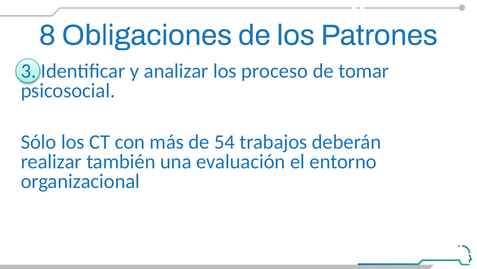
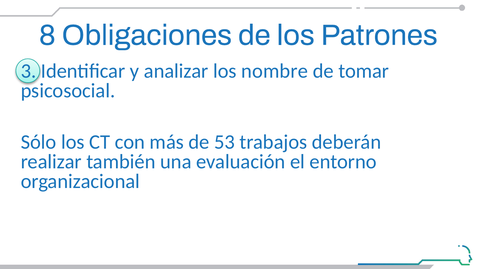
proceso: proceso -> nombre
54: 54 -> 53
